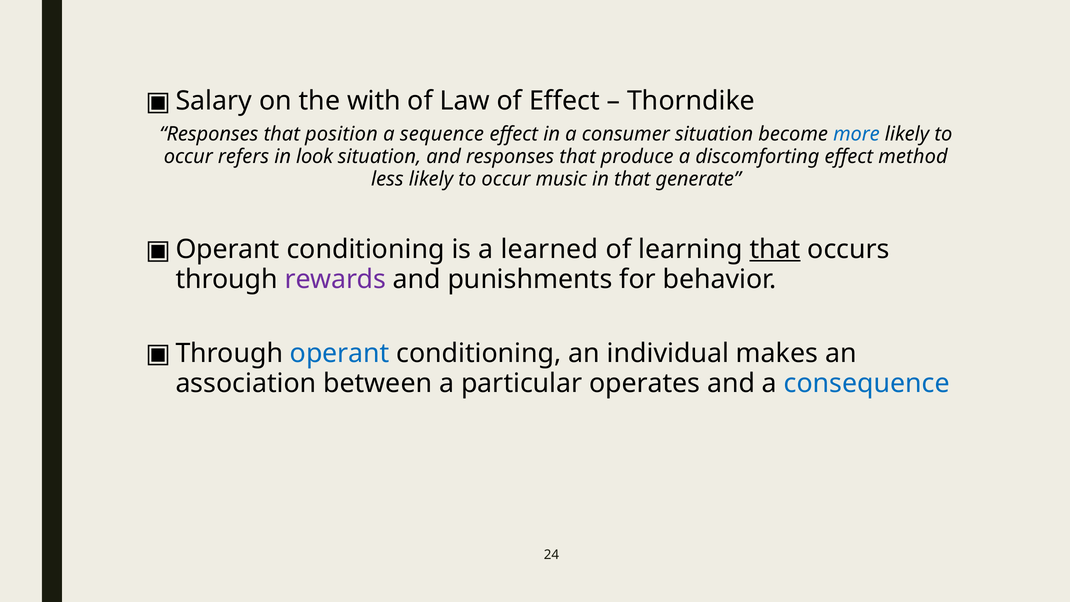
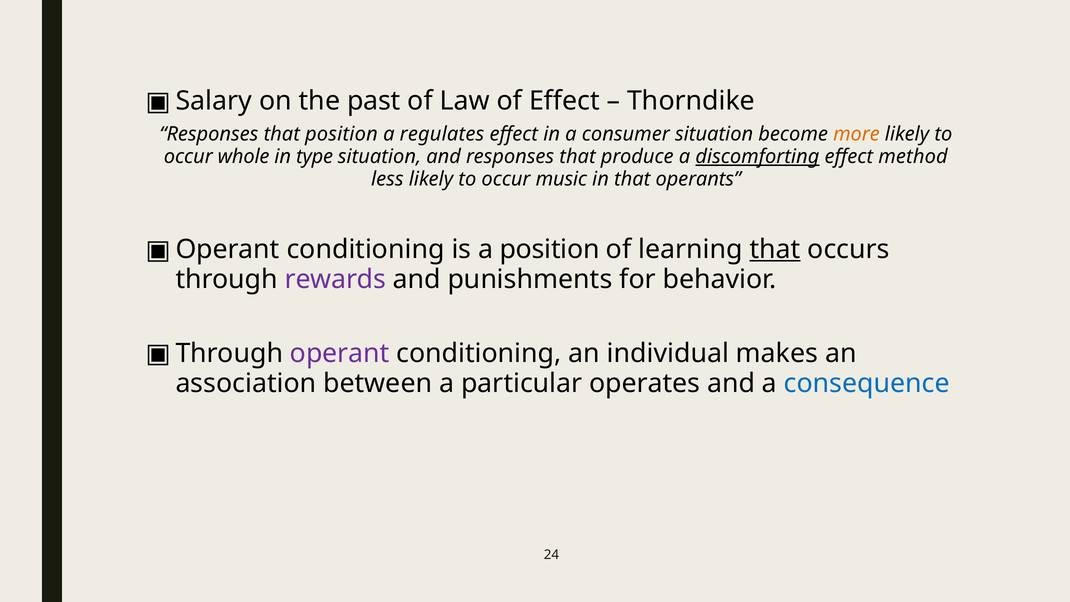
with: with -> past
sequence: sequence -> regulates
more colour: blue -> orange
refers: refers -> whole
look: look -> type
discomforting underline: none -> present
generate: generate -> operants
a learned: learned -> position
operant at (340, 353) colour: blue -> purple
